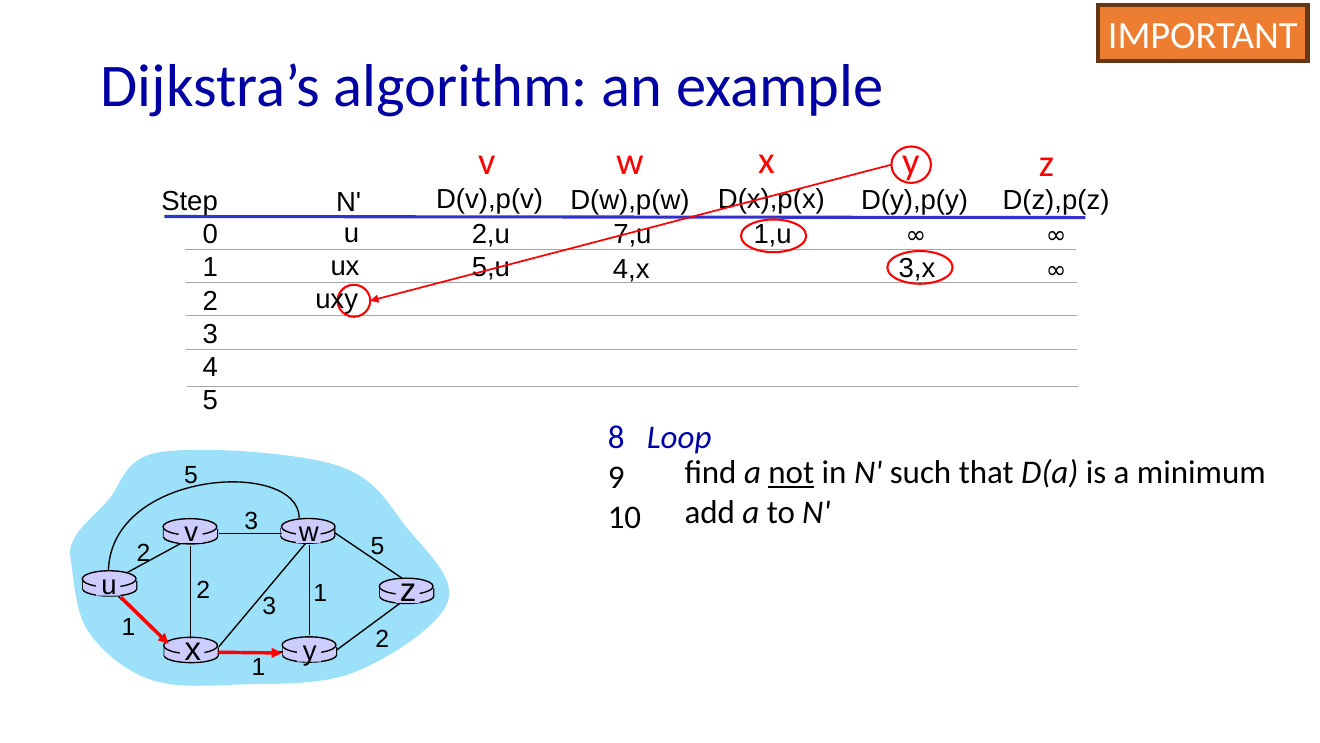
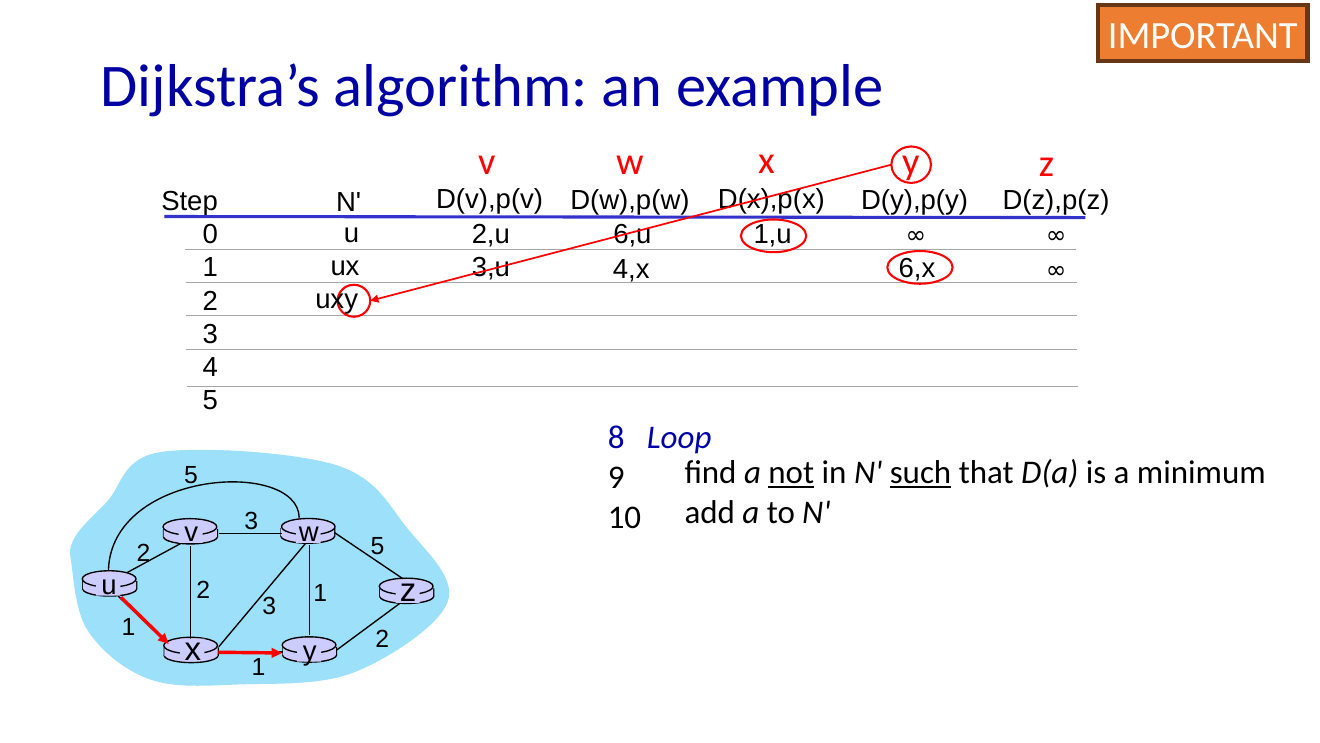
7,u: 7,u -> 6,u
5,u: 5,u -> 3,u
3,x: 3,x -> 6,x
such underline: none -> present
